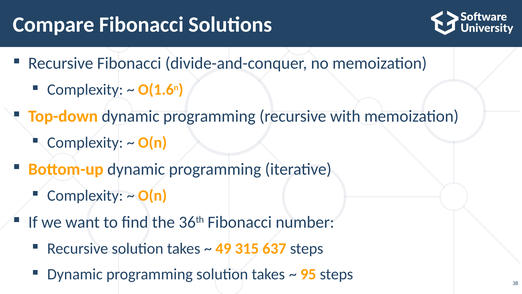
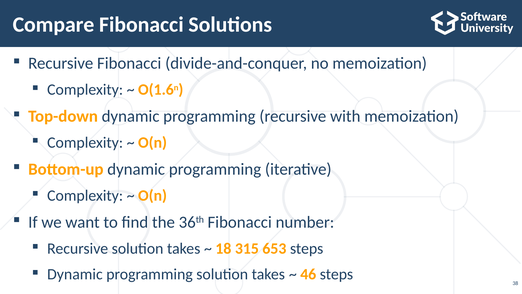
49: 49 -> 18
637: 637 -> 653
95: 95 -> 46
